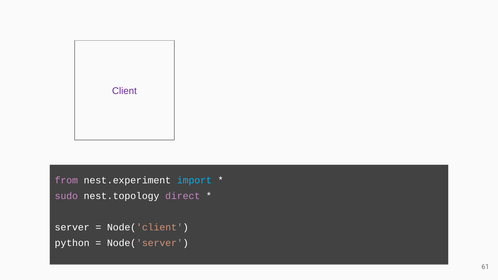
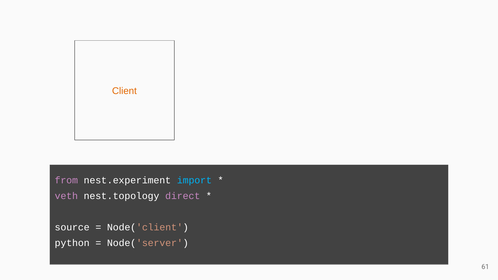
Client colour: purple -> orange
sudo: sudo -> veth
server: server -> source
